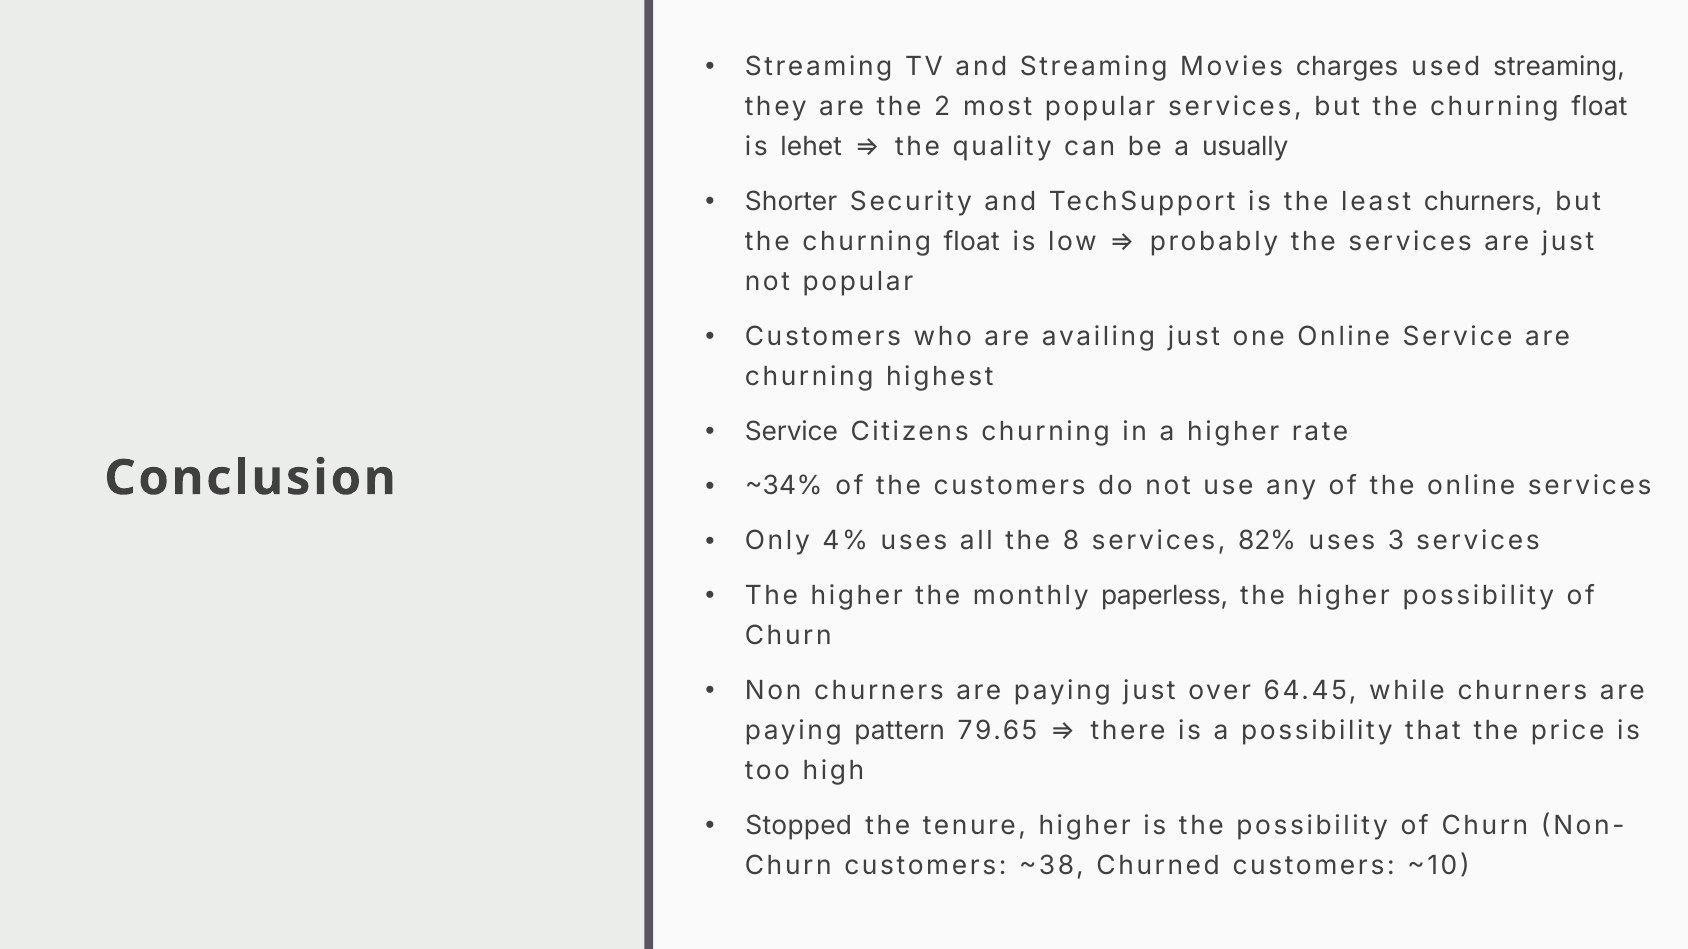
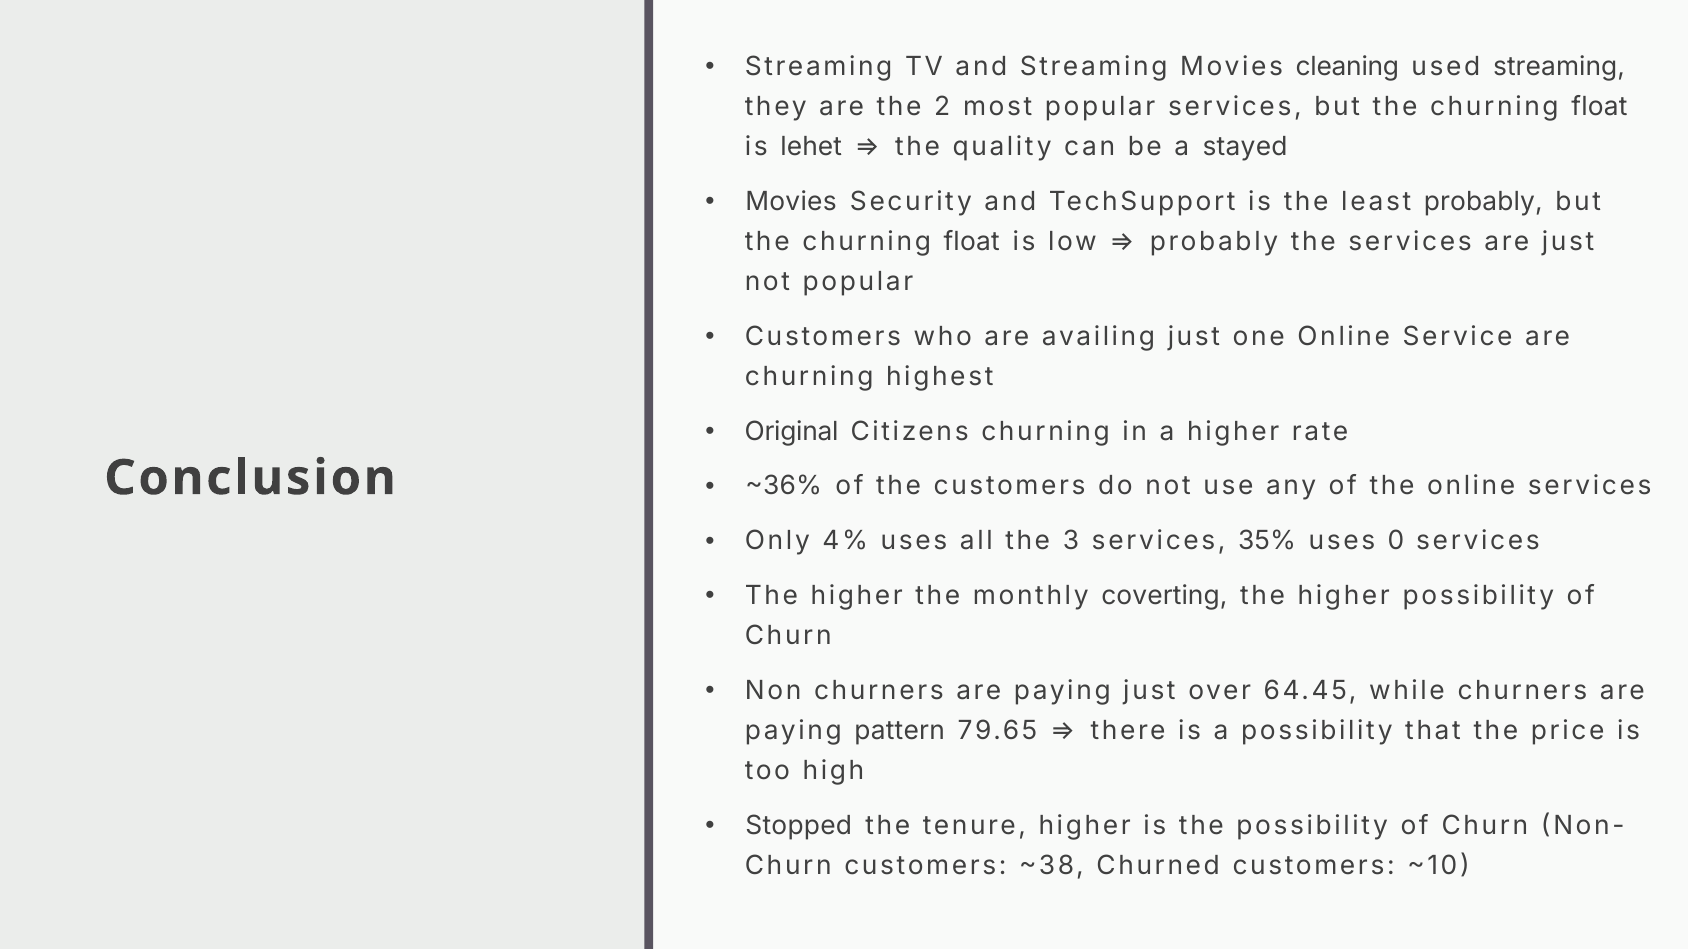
charges: charges -> cleaning
usually: usually -> stayed
Shorter at (791, 202): Shorter -> Movies
least churners: churners -> probably
Service at (791, 432): Service -> Original
~34%: ~34% -> ~36%
8: 8 -> 3
82%: 82% -> 35%
3: 3 -> 0
paperless: paperless -> coverting
